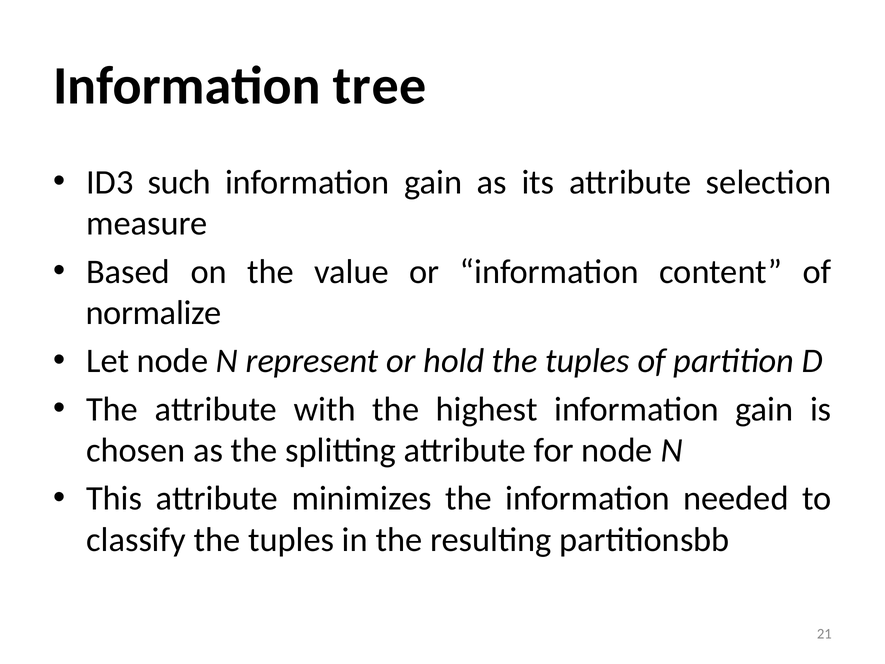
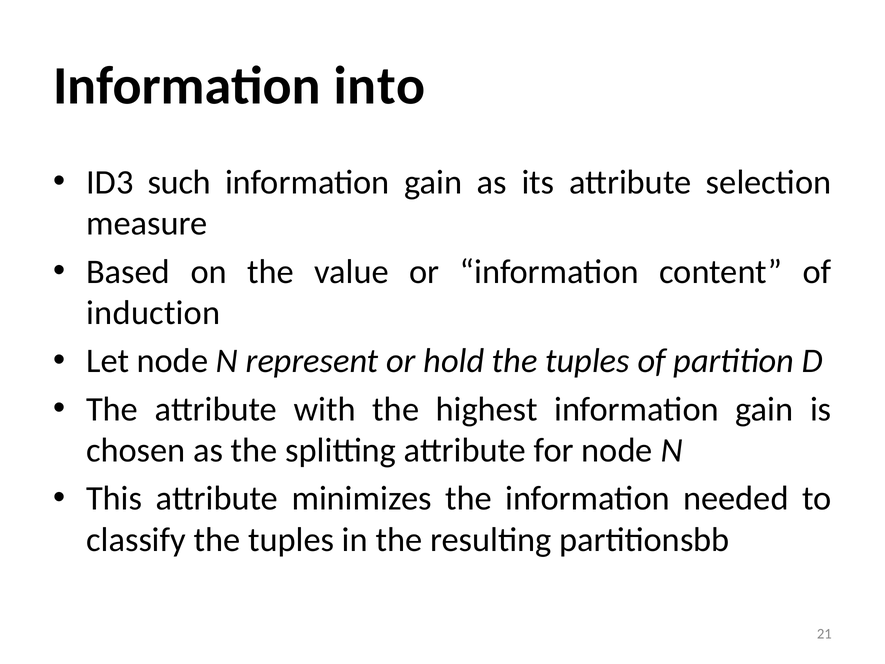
tree: tree -> into
normalize: normalize -> induction
